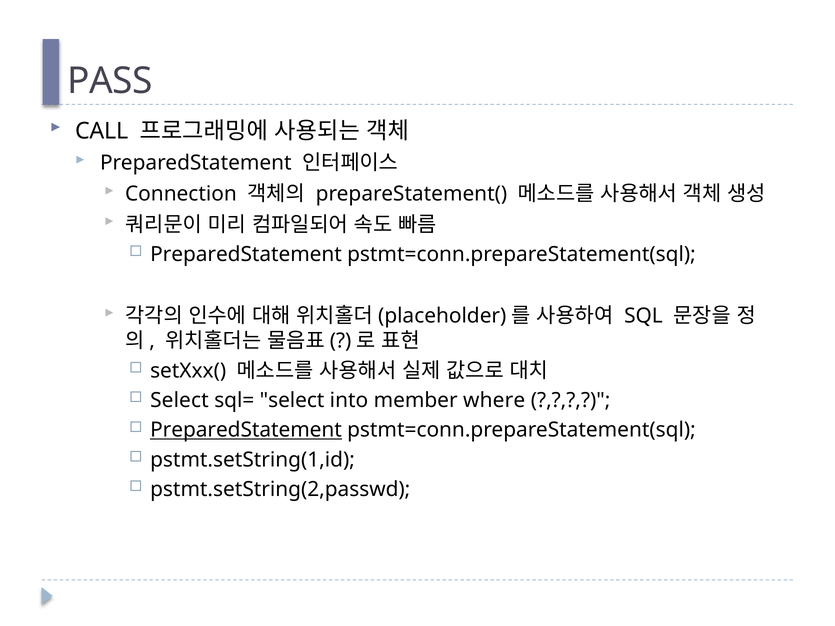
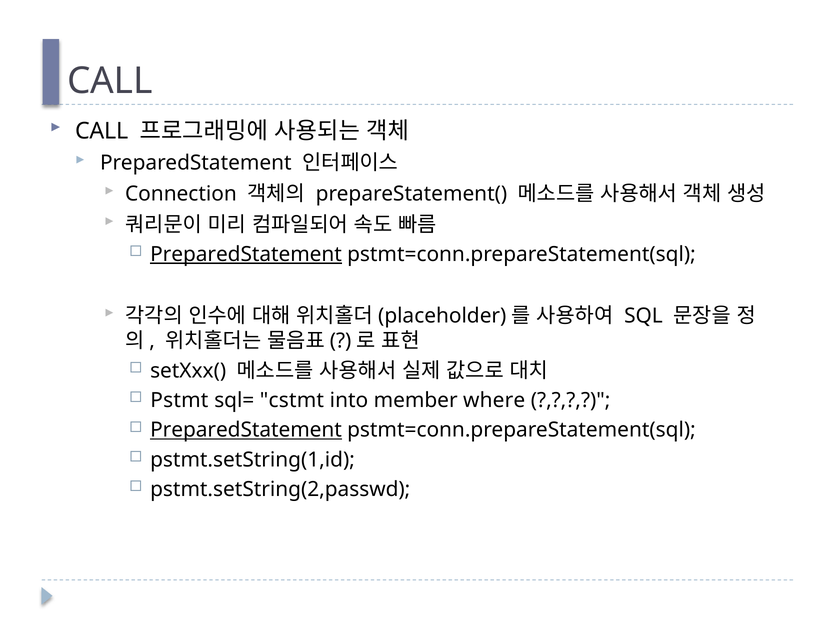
PASS at (110, 81): PASS -> CALL
PreparedStatement at (246, 254) underline: none -> present
Select at (179, 401): Select -> Pstmt
sql= select: select -> cstmt
